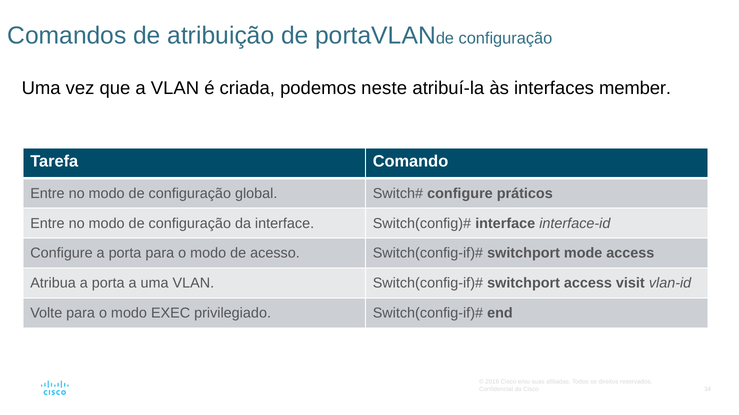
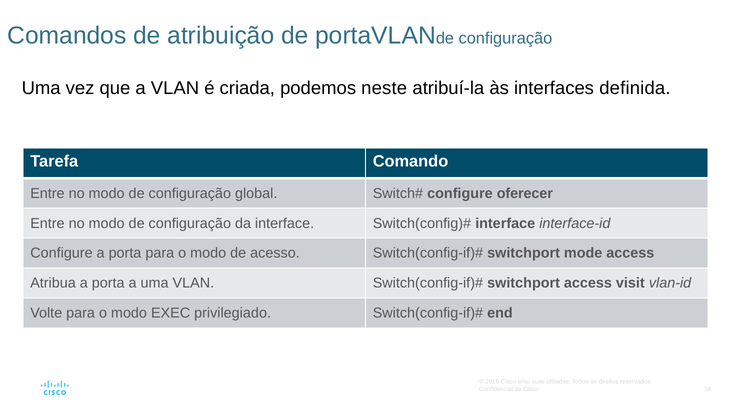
member: member -> definida
práticos: práticos -> oferecer
